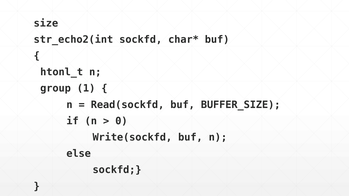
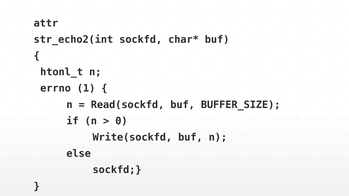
size: size -> attr
group: group -> errno
